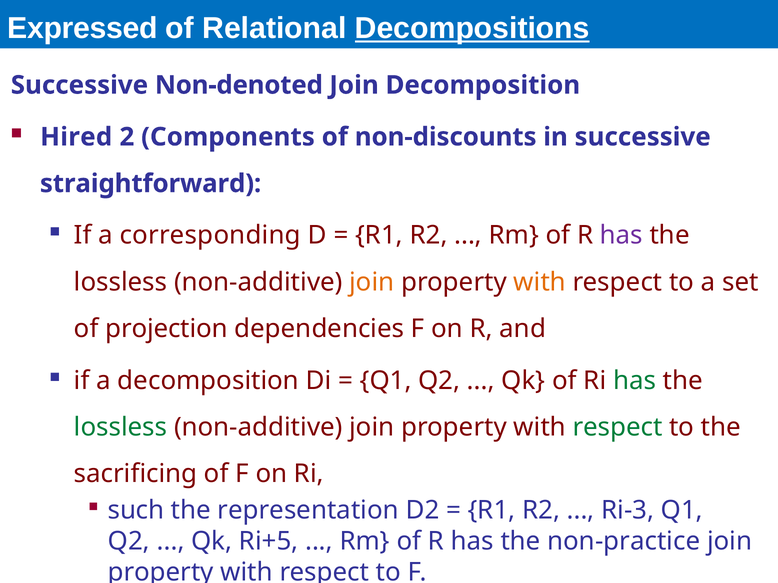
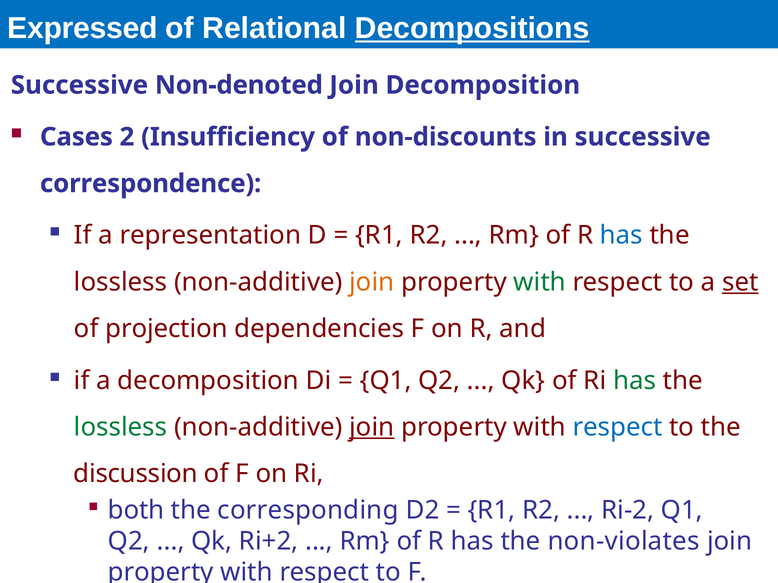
Hired: Hired -> Cases
Components: Components -> Insufficiency
straightforward: straightforward -> correspondence
corresponding: corresponding -> representation
has at (621, 236) colour: purple -> blue
with at (540, 282) colour: orange -> green
set underline: none -> present
join at (372, 427) underline: none -> present
respect at (618, 427) colour: green -> blue
sacrificing: sacrificing -> discussion
such: such -> both
representation: representation -> corresponding
Ri-3: Ri-3 -> Ri-2
Ri+5: Ri+5 -> Ri+2
non-practice: non-practice -> non-violates
